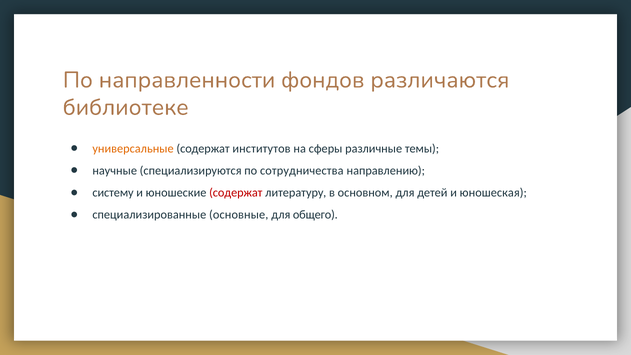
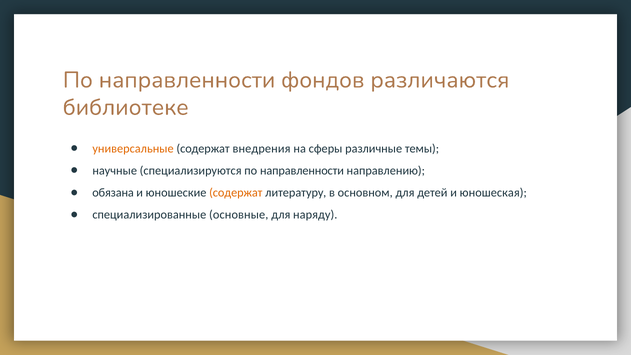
институтов: институтов -> внедрения
специализируются по сотрудничества: сотрудничества -> направленности
систему: систему -> обязана
содержат at (236, 193) colour: red -> orange
общего: общего -> наряду
